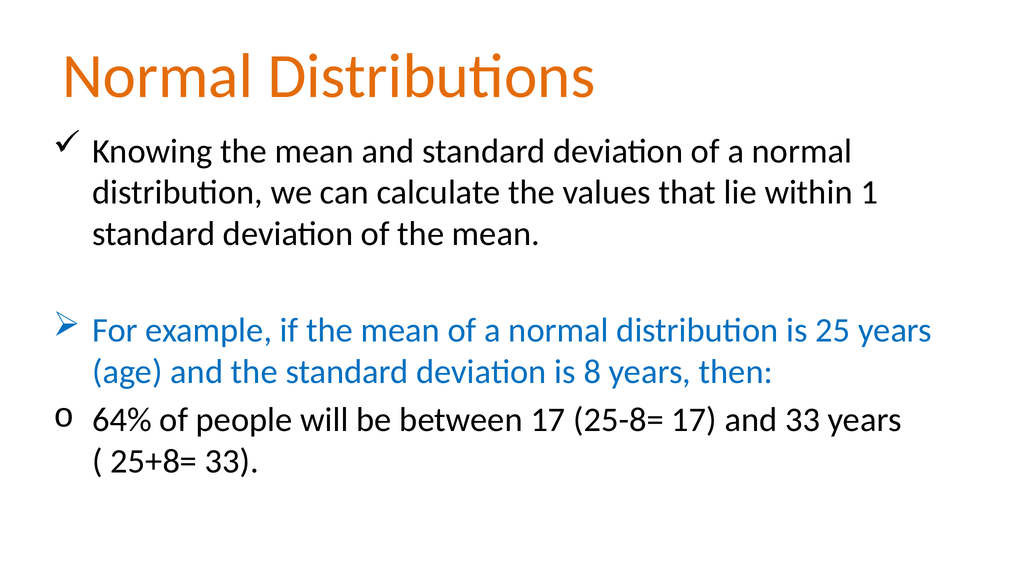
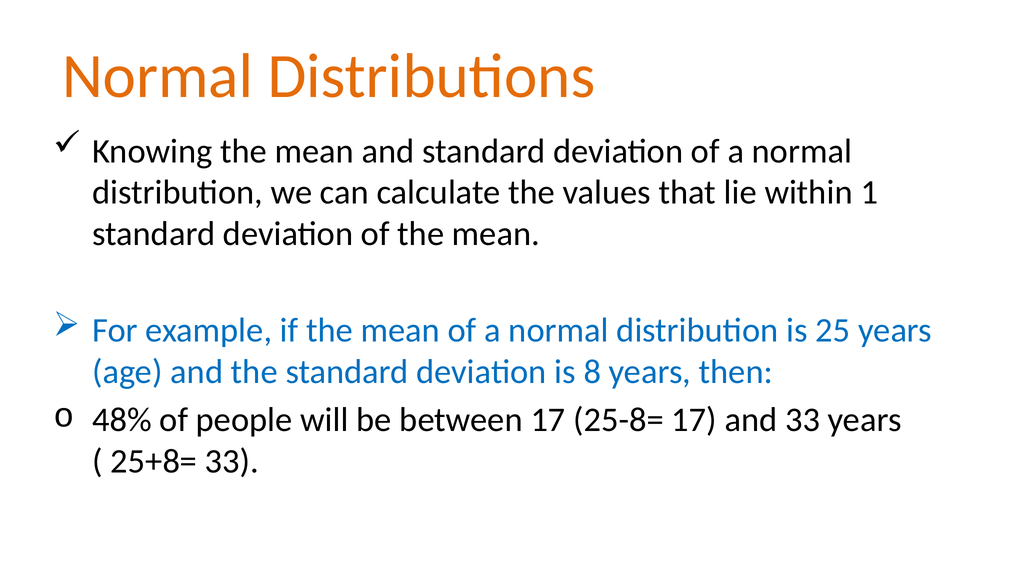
64%: 64% -> 48%
